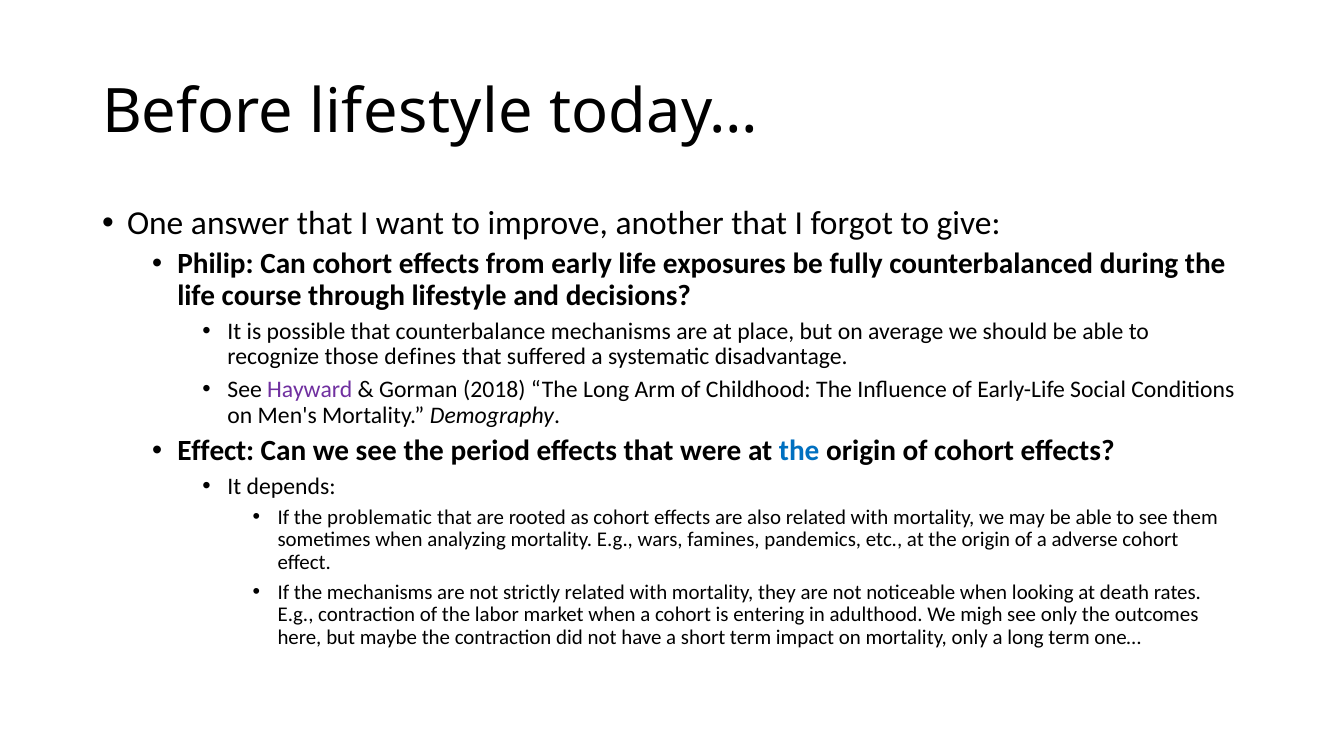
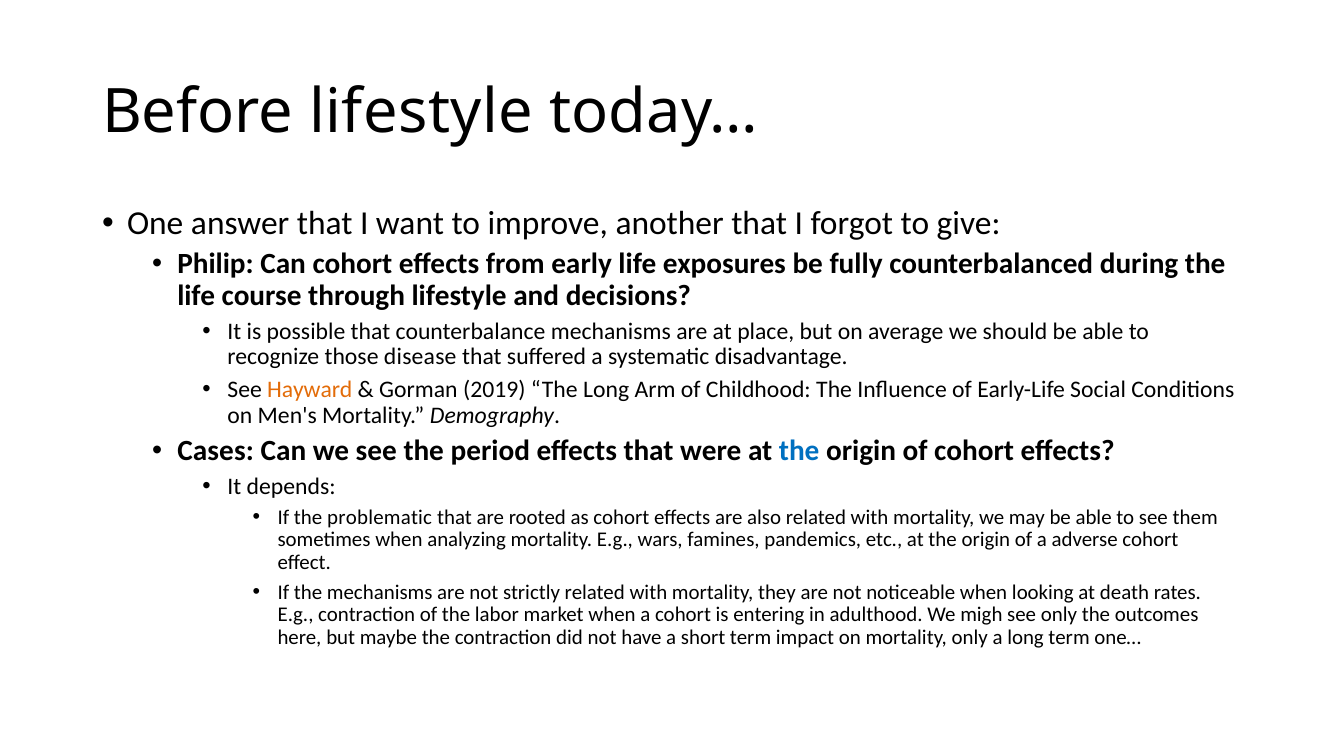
defines: defines -> disease
Hayward colour: purple -> orange
2018: 2018 -> 2019
Effect at (216, 451): Effect -> Cases
